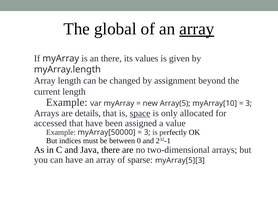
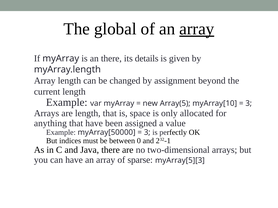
values: values -> details
are details: details -> length
space underline: present -> none
accessed: accessed -> anything
